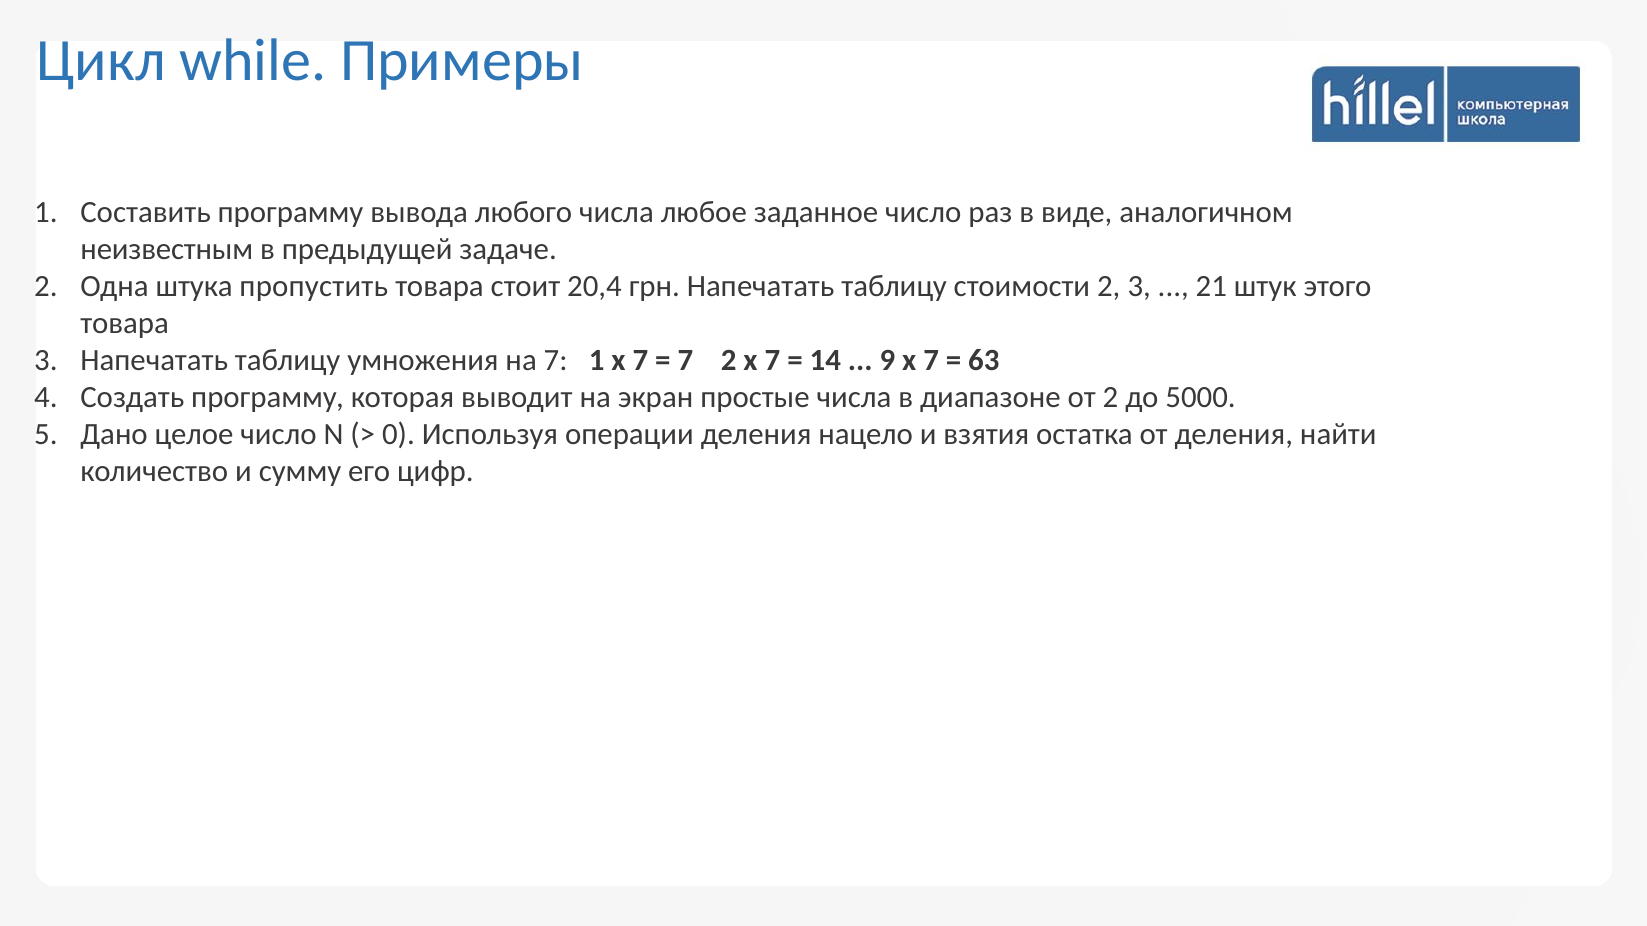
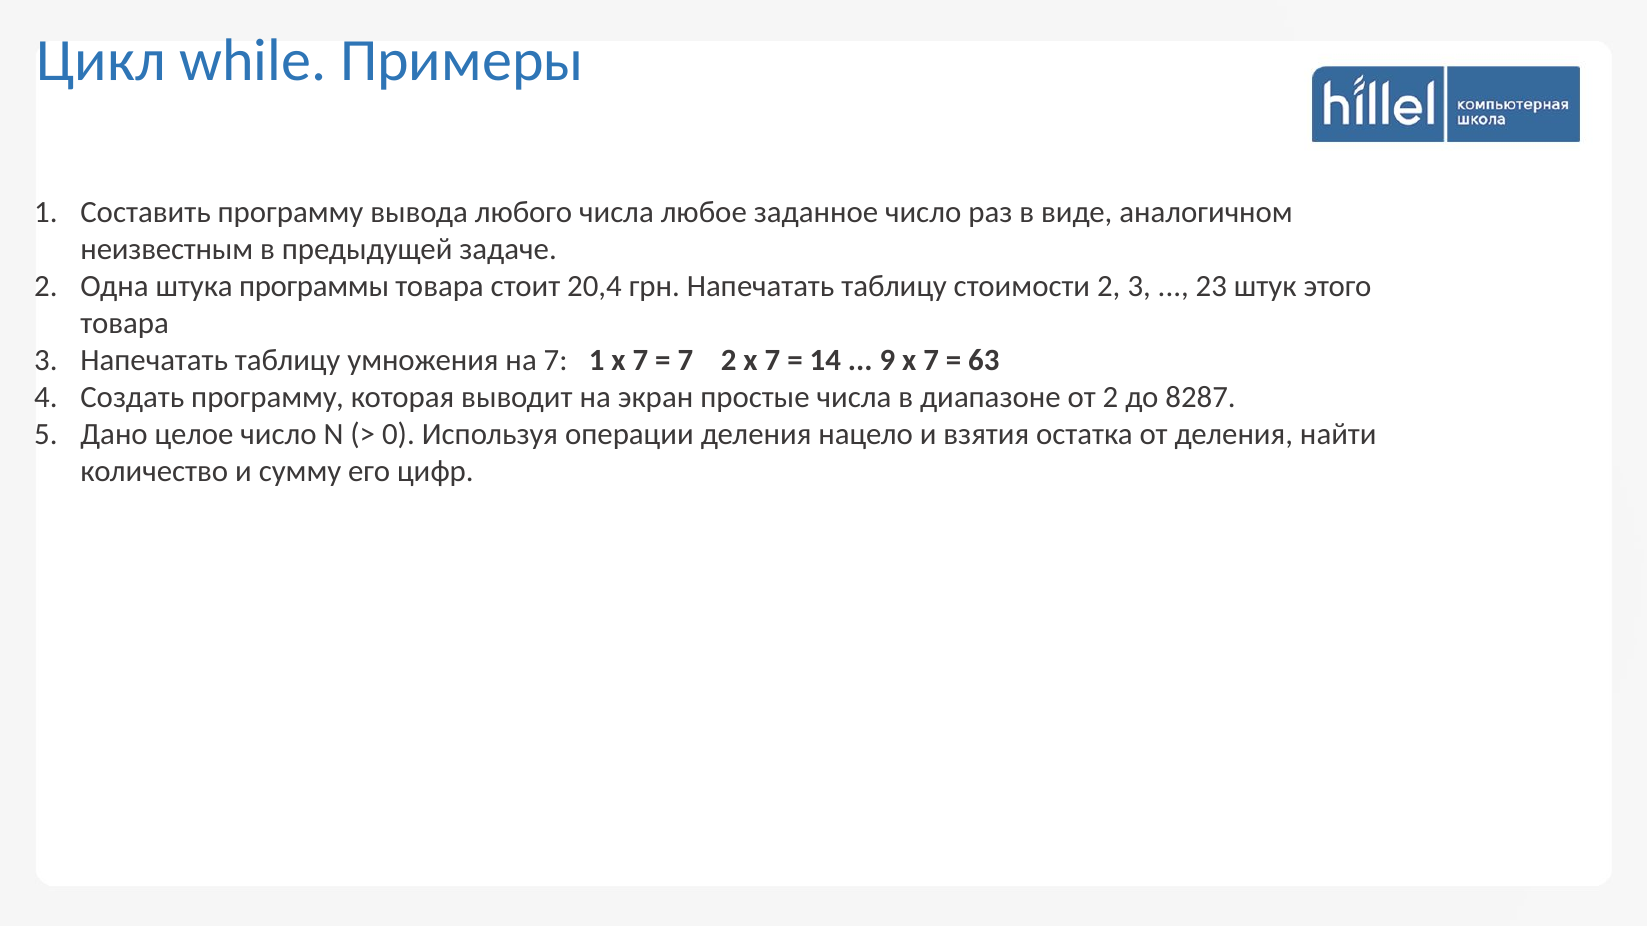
пропустить: пропустить -> программы
21: 21 -> 23
5000: 5000 -> 8287
